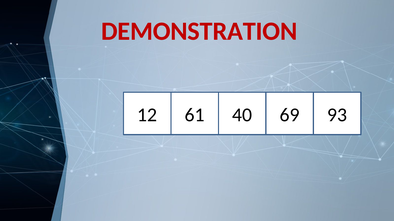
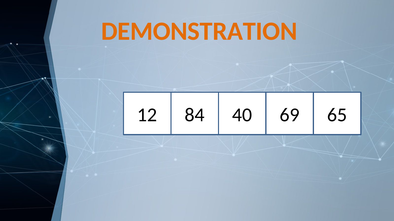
DEMONSTRATION colour: red -> orange
61: 61 -> 84
93: 93 -> 65
